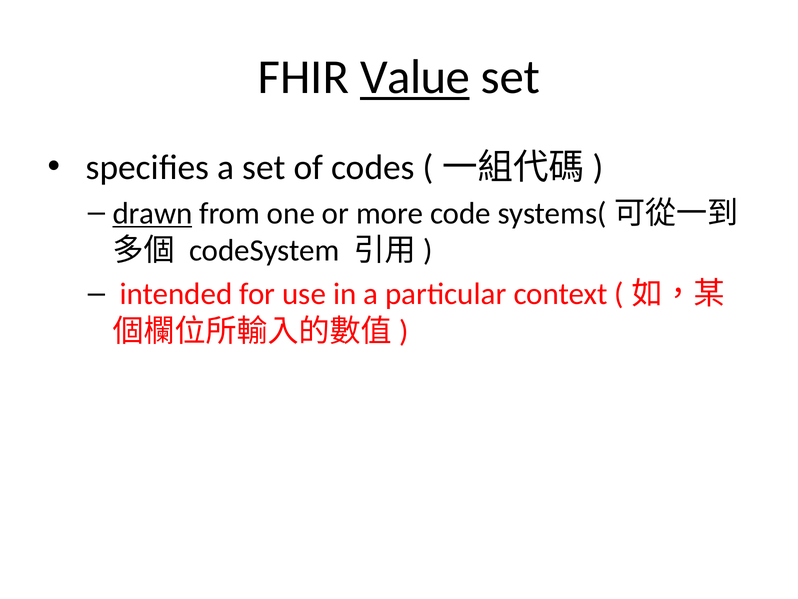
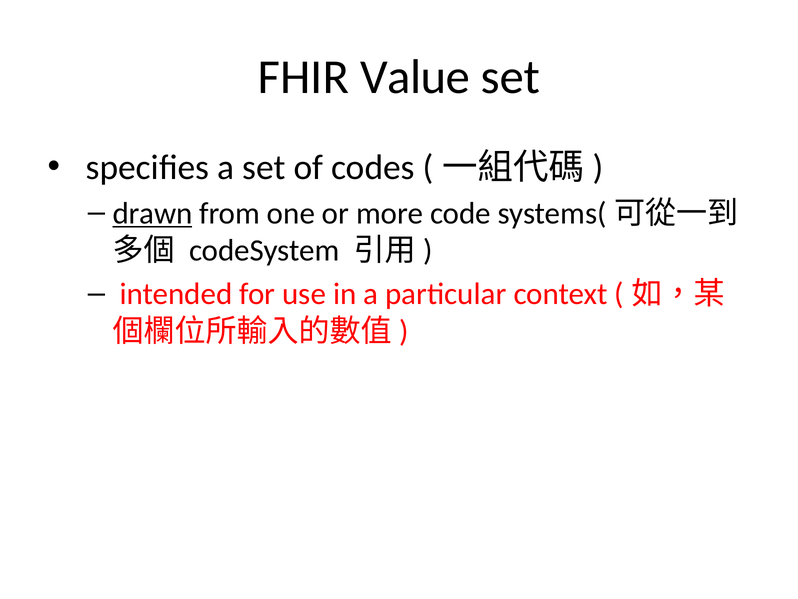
Value underline: present -> none
